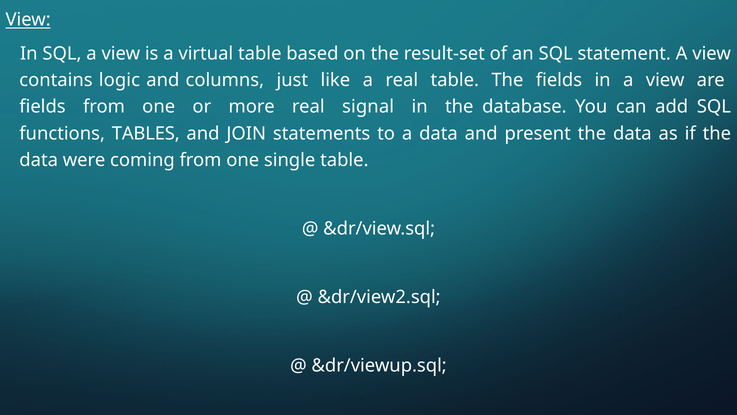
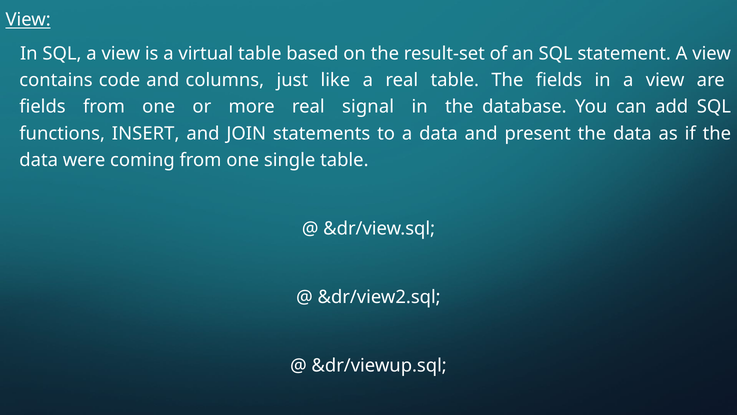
logic: logic -> code
TABLES: TABLES -> INSERT
